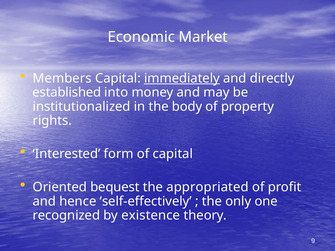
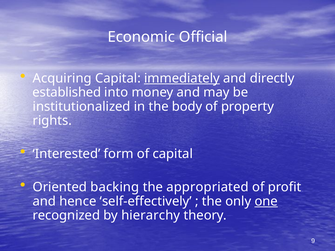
Market: Market -> Official
Members: Members -> Acquiring
bequest: bequest -> backing
one underline: none -> present
existence: existence -> hierarchy
